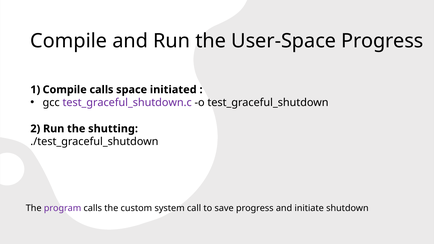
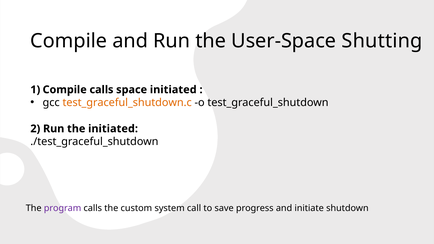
User-Space Progress: Progress -> Shutting
test_graceful_shutdown.c colour: purple -> orange
the shutting: shutting -> initiated
